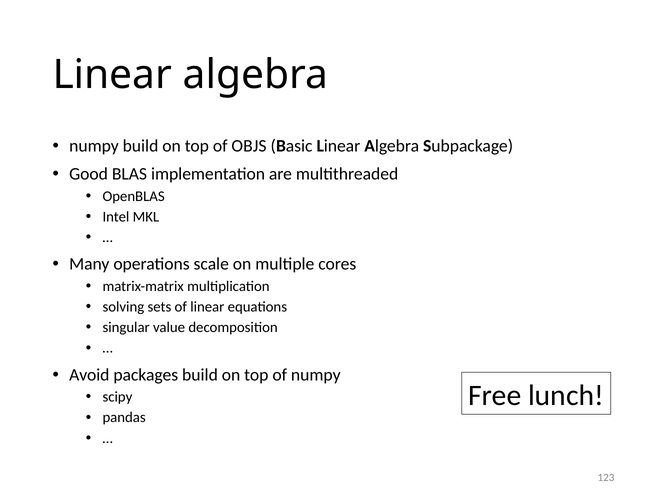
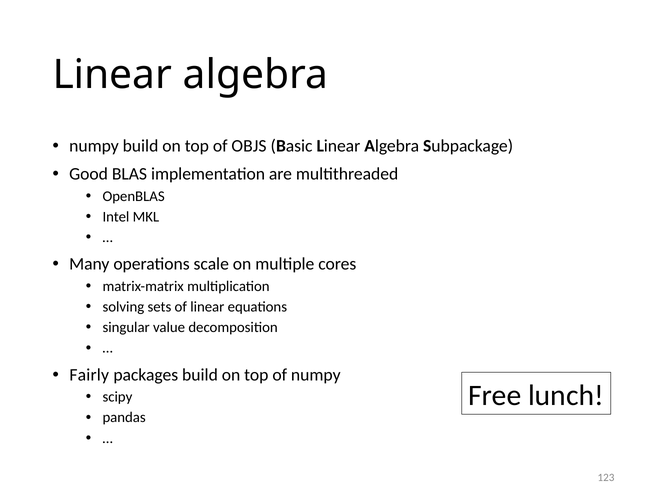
Avoid: Avoid -> Fairly
